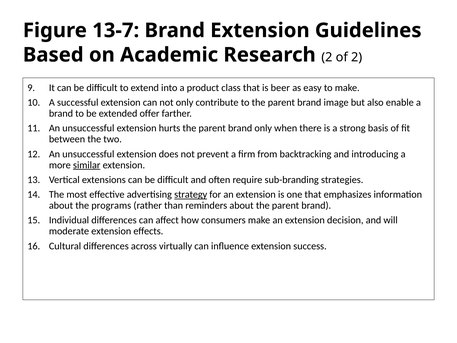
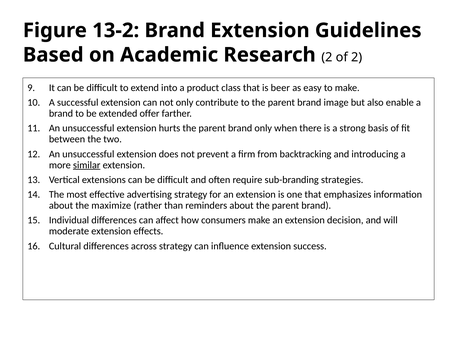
13-7: 13-7 -> 13-2
strategy at (191, 194) underline: present -> none
programs: programs -> maximize
across virtually: virtually -> strategy
